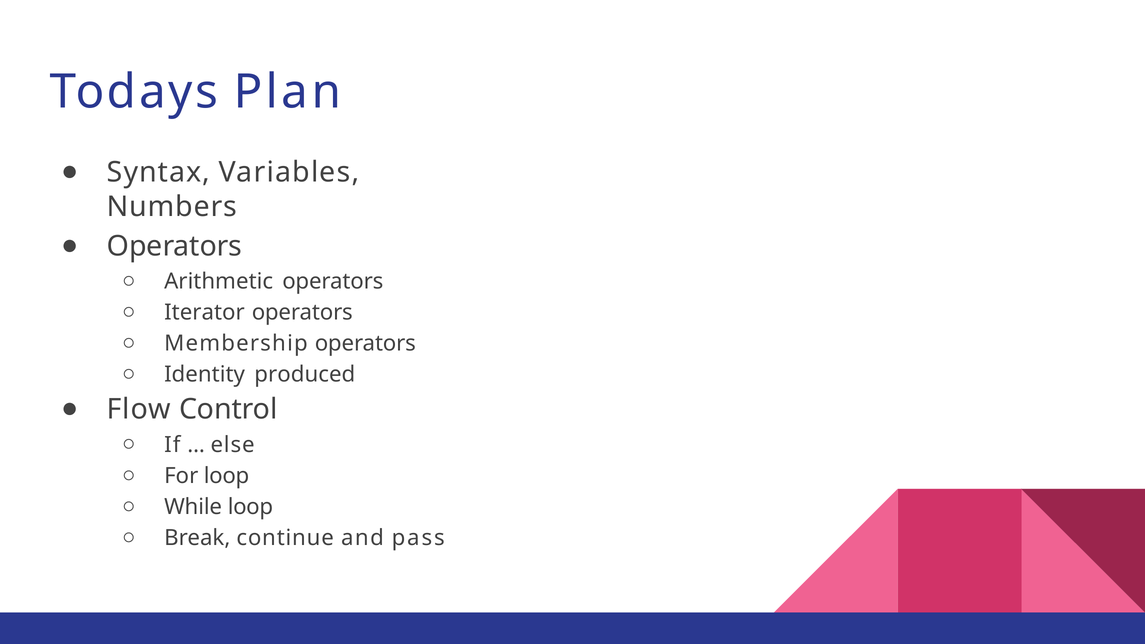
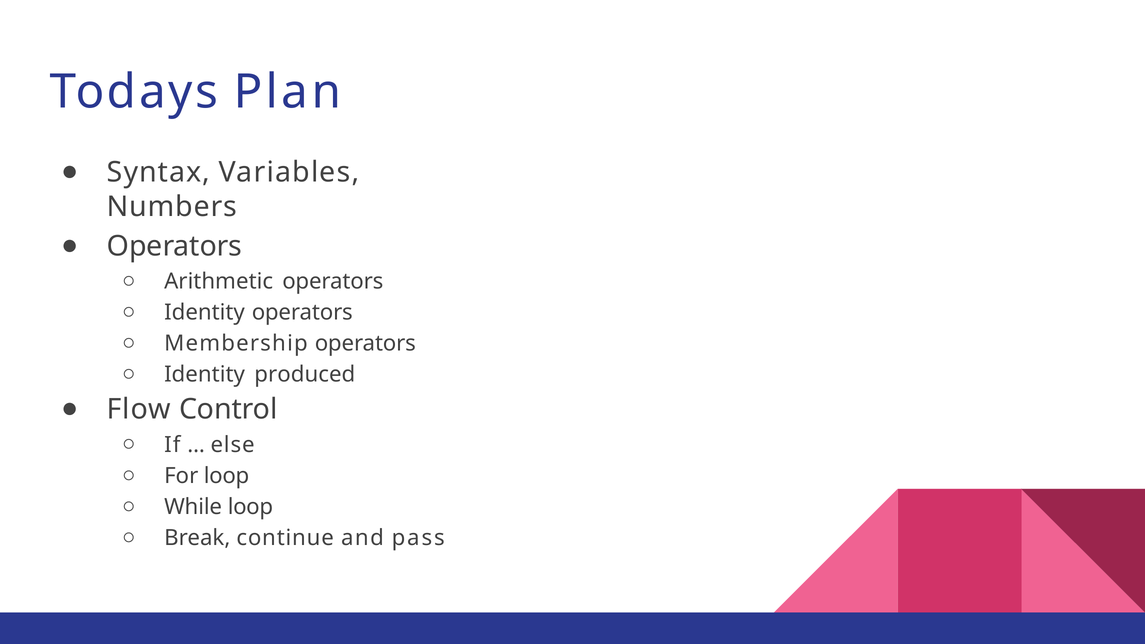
Iterator at (204, 312): Iterator -> Identity
